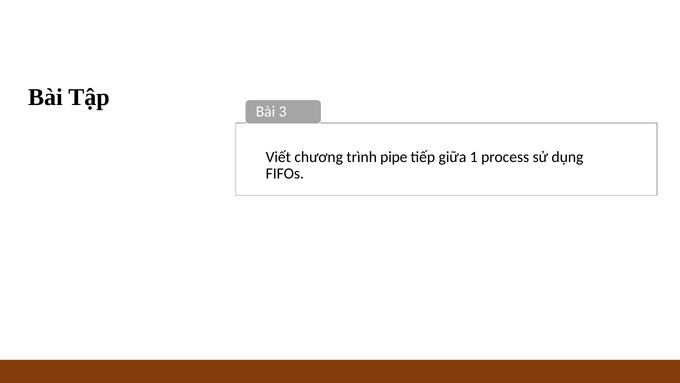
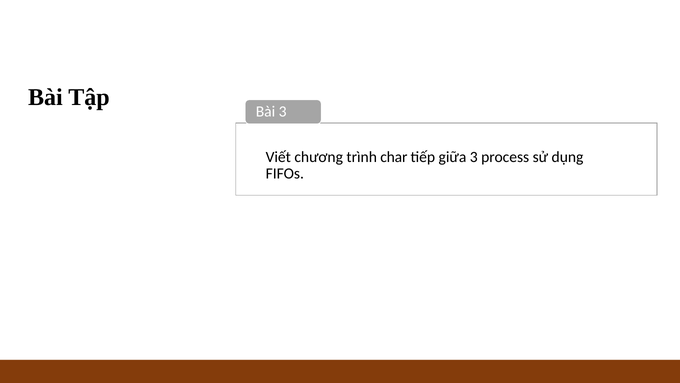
pipe: pipe -> char
giữa 1: 1 -> 3
